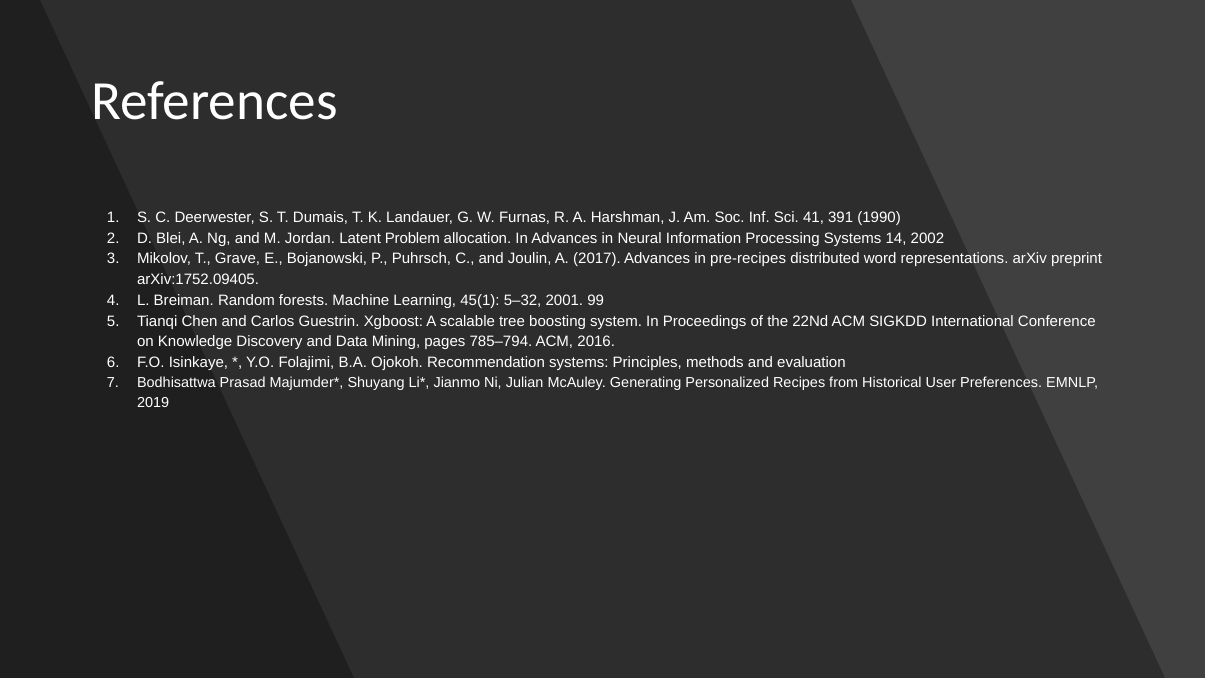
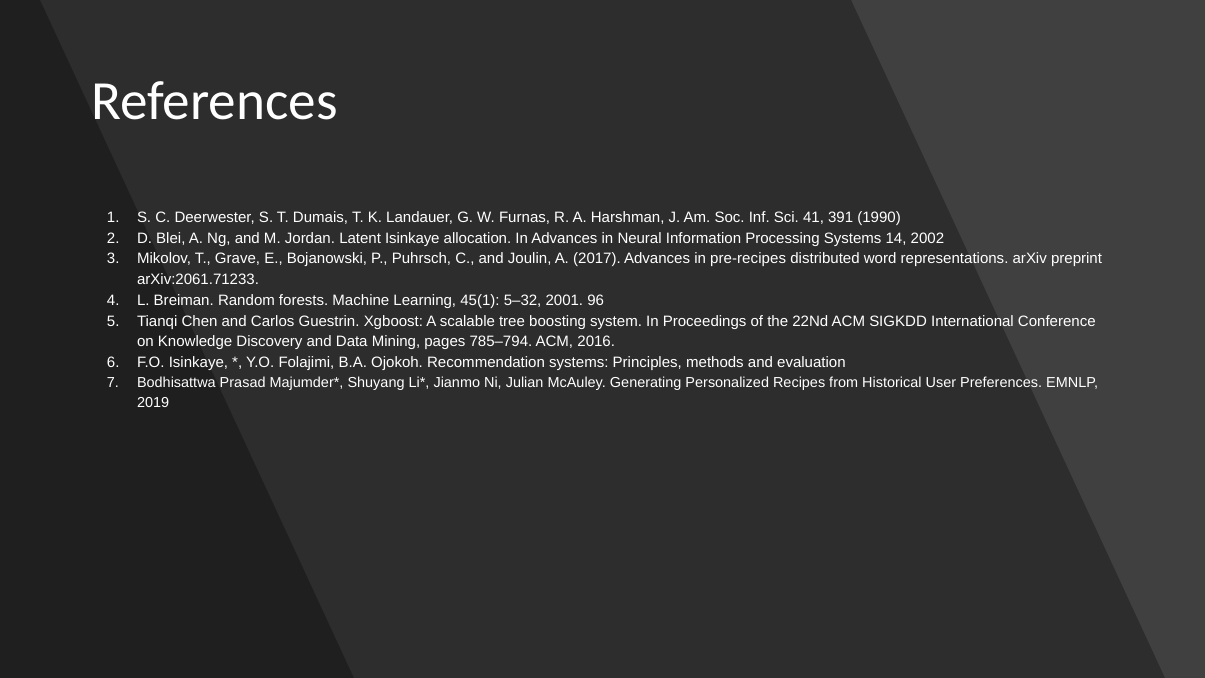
Latent Problem: Problem -> Isinkaye
arXiv:1752.09405: arXiv:1752.09405 -> arXiv:2061.71233
99: 99 -> 96
